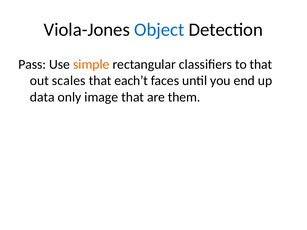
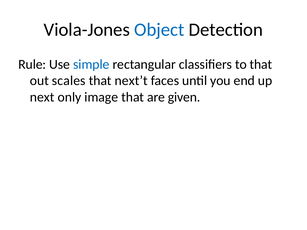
Pass: Pass -> Rule
simple colour: orange -> blue
each’t: each’t -> next’t
data: data -> next
them: them -> given
